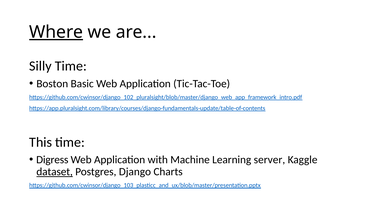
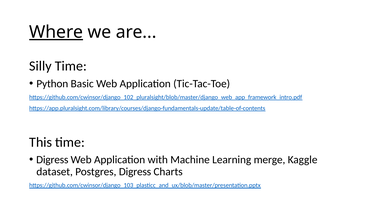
Boston: Boston -> Python
server: server -> merge
dataset underline: present -> none
Postgres Django: Django -> Digress
